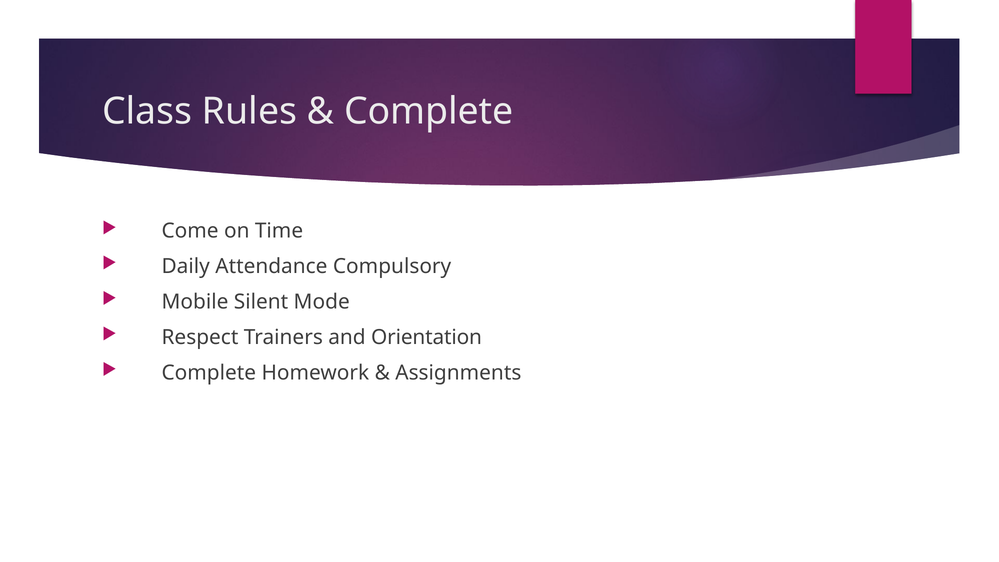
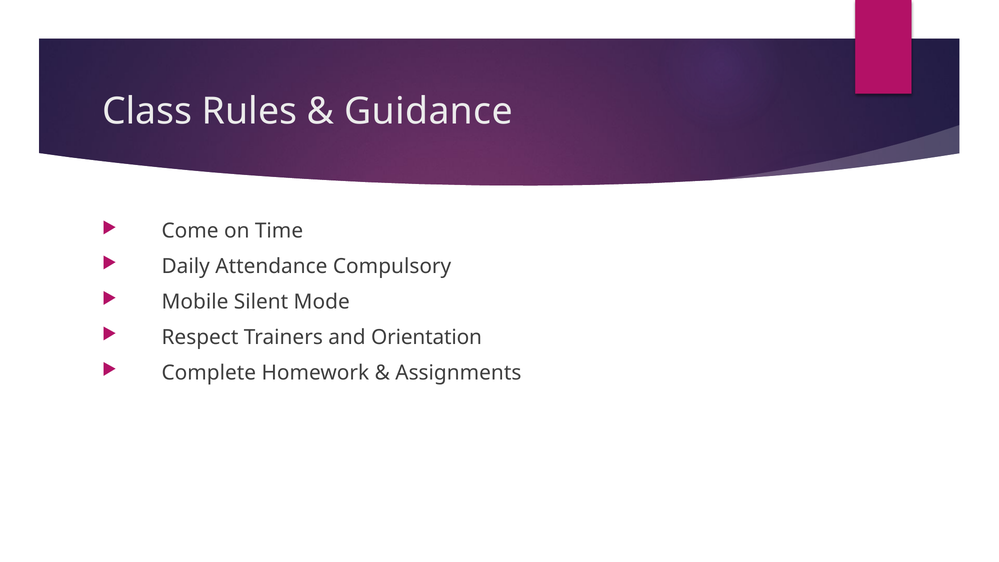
Complete at (429, 111): Complete -> Guidance
